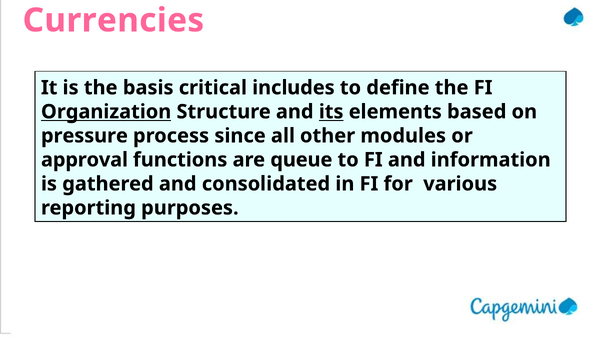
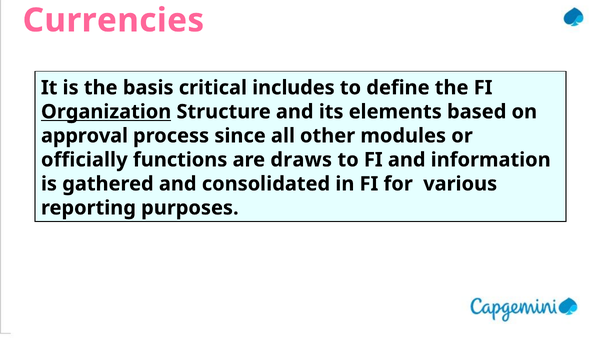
its underline: present -> none
pressure: pressure -> approval
approval: approval -> officially
queue: queue -> draws
